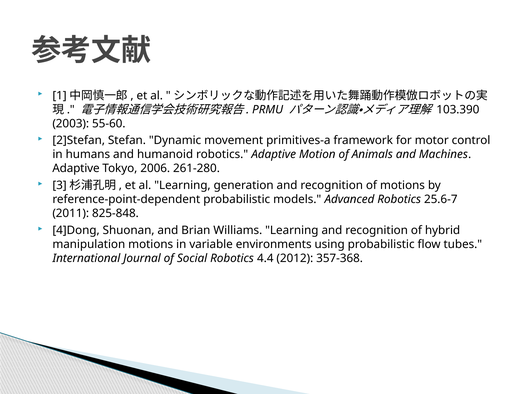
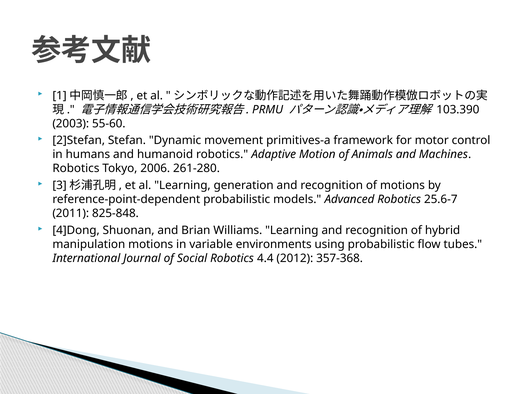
Adaptive at (76, 168): Adaptive -> Robotics
